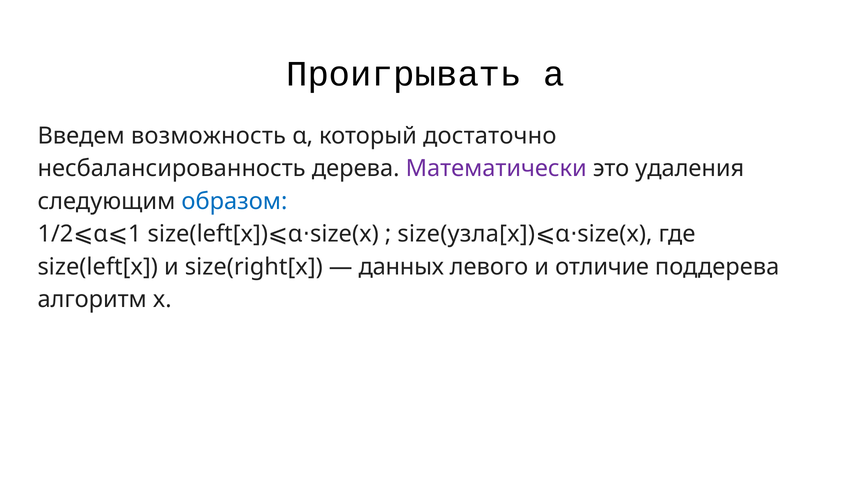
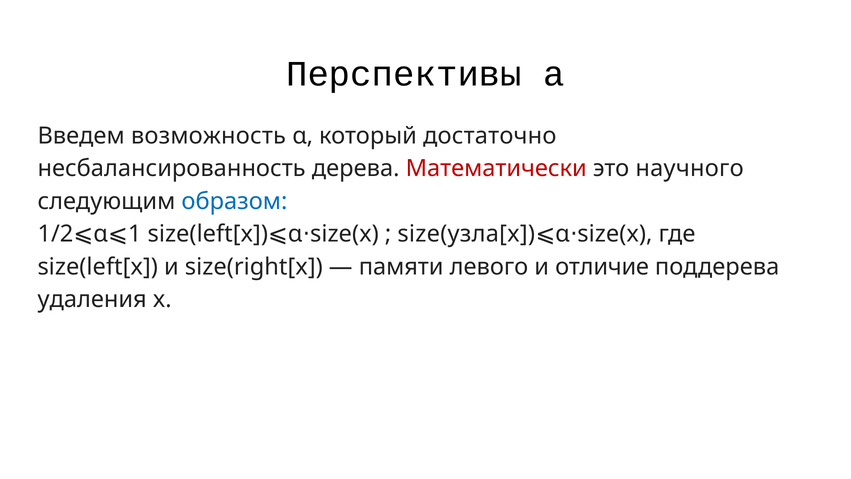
Проигрывать: Проигрывать -> Перспективы
Математически colour: purple -> red
удаления: удаления -> научного
данных: данных -> памяти
алгоритм: алгоритм -> удаления
